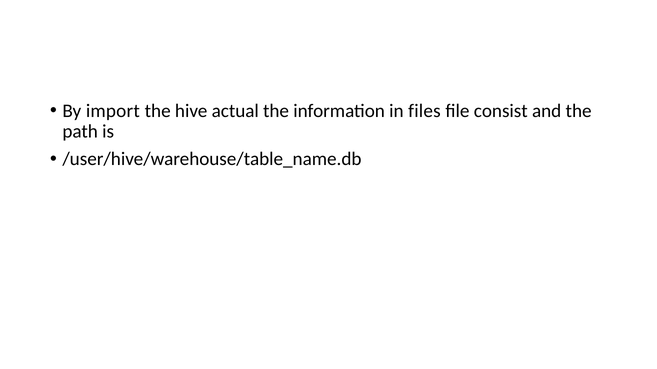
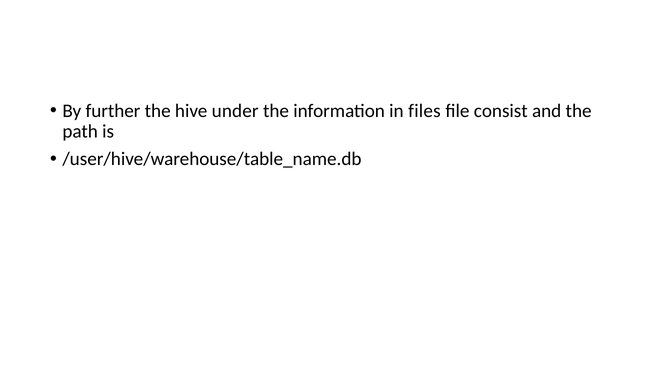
import: import -> further
actual: actual -> under
